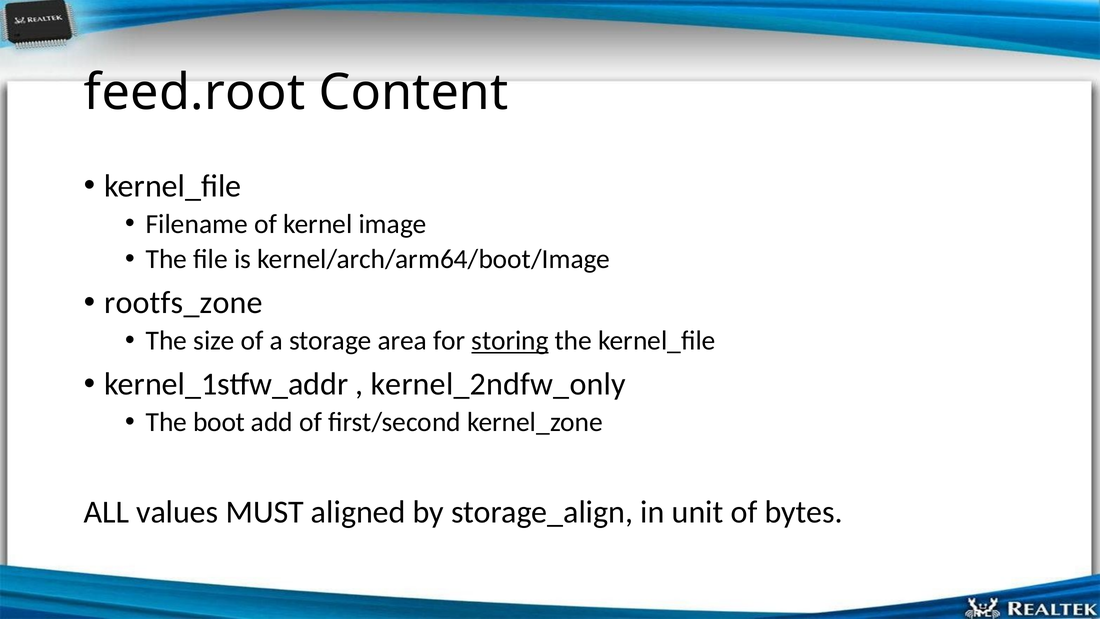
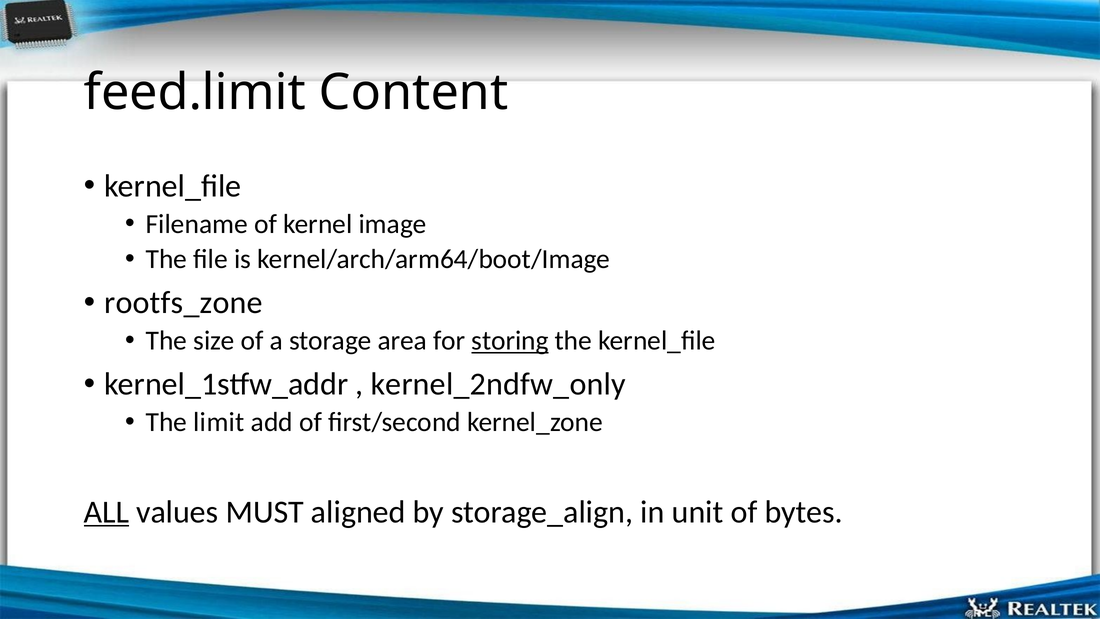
feed.root: feed.root -> feed.limit
boot: boot -> limit
ALL underline: none -> present
